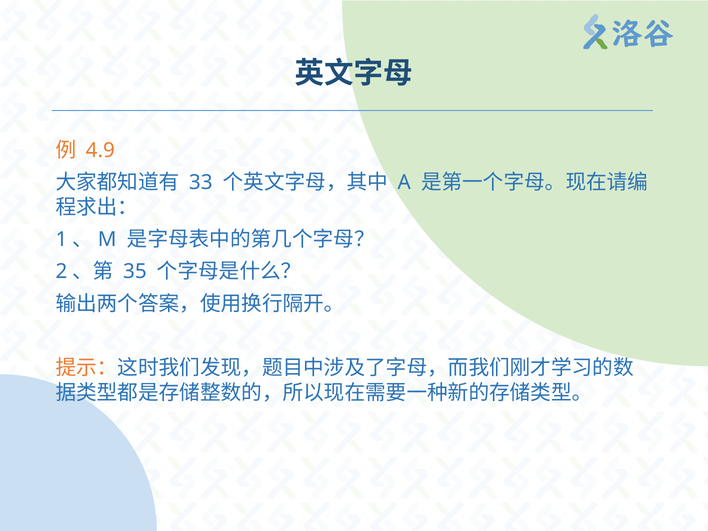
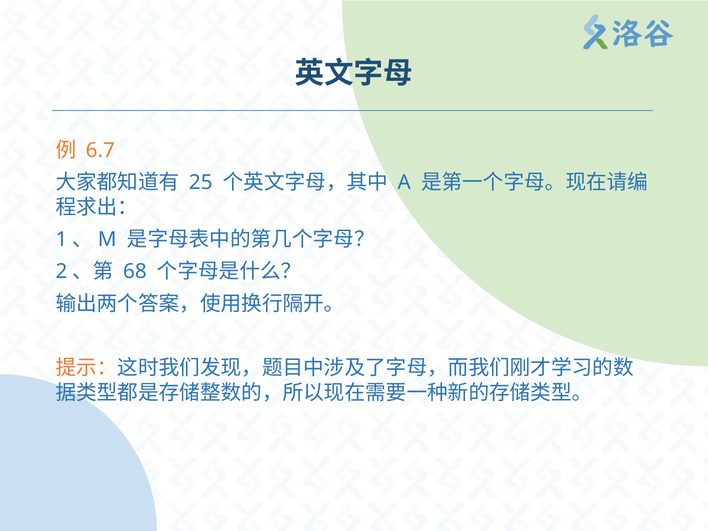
4.9: 4.9 -> 6.7
33: 33 -> 25
35: 35 -> 68
